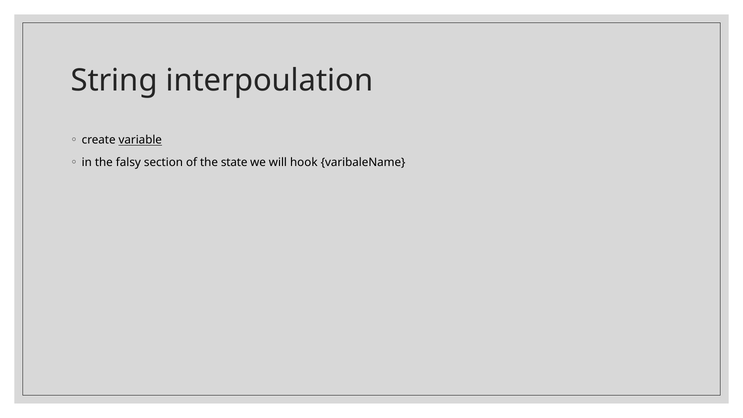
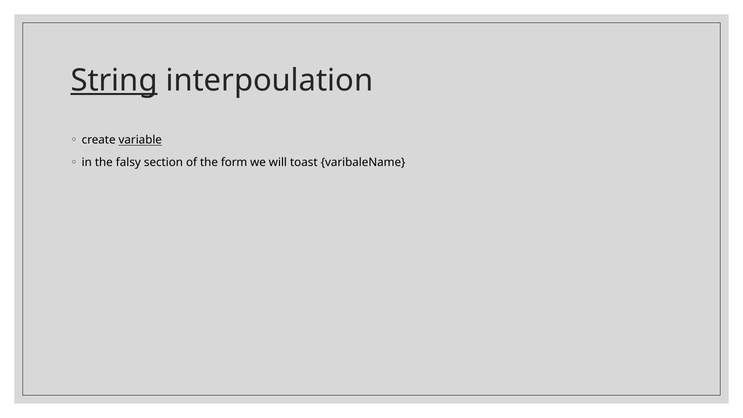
String underline: none -> present
state: state -> form
hook: hook -> toast
